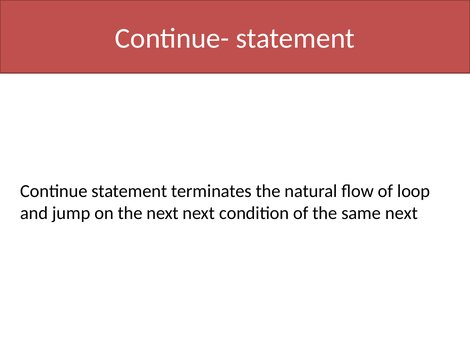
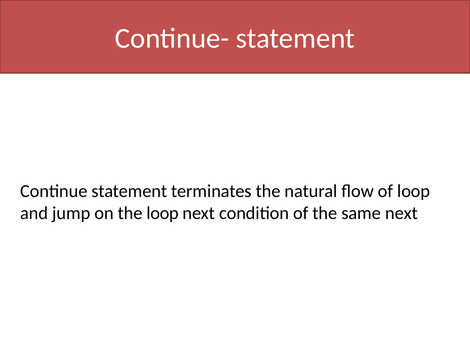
the next: next -> loop
